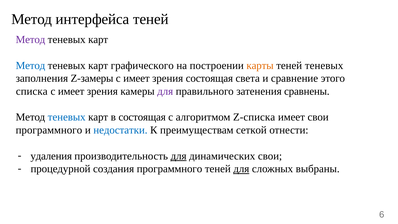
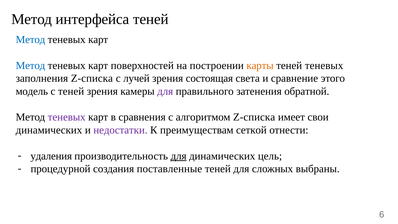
Метод at (30, 40) colour: purple -> blue
графического: графического -> поверхностей
заполнения Z-замеры: Z-замеры -> Z-списка
имеет at (136, 78): имеет -> лучей
списка: списка -> модель
имеет at (71, 91): имеет -> теней
сравнены: сравнены -> обратной
теневых at (67, 117) colour: blue -> purple
в состоящая: состоящая -> сравнения
программного at (49, 130): программного -> динамических
недостатки colour: blue -> purple
динамических свои: свои -> цель
создания программного: программного -> поставленные
для at (241, 169) underline: present -> none
